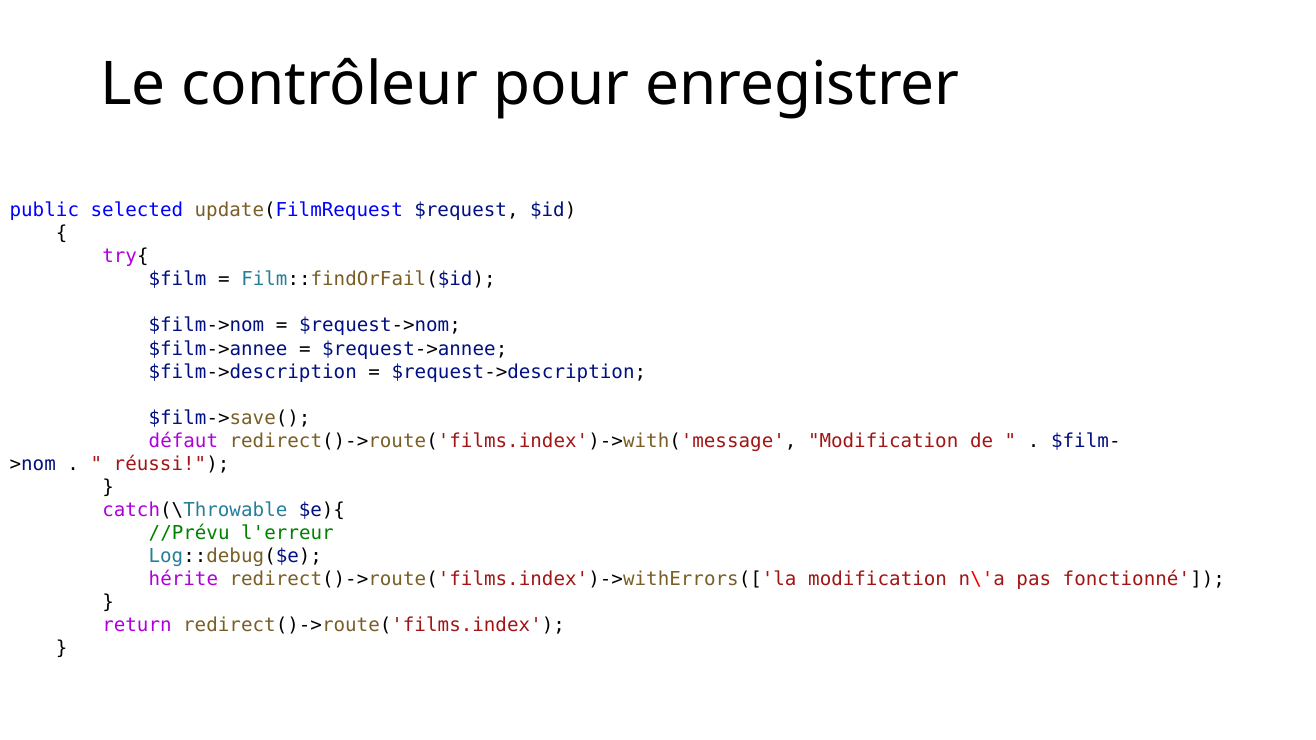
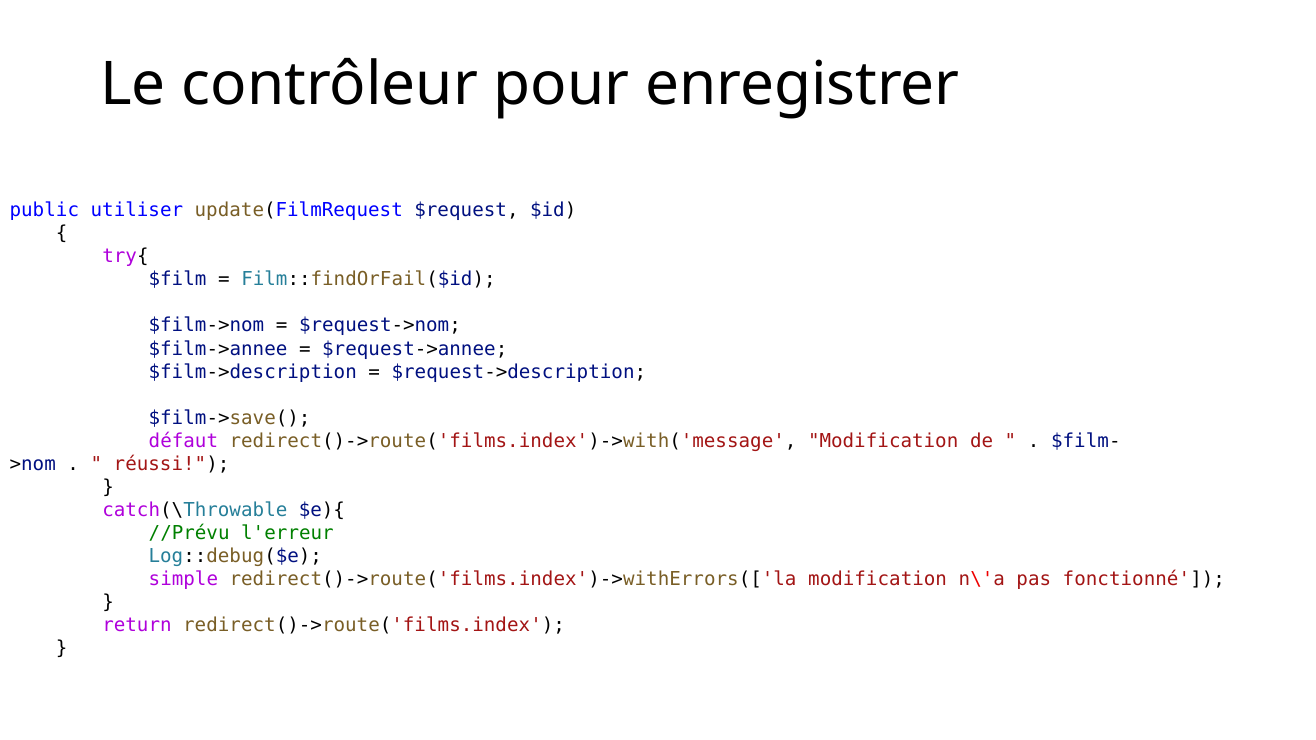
selected: selected -> utiliser
hérite: hérite -> simple
